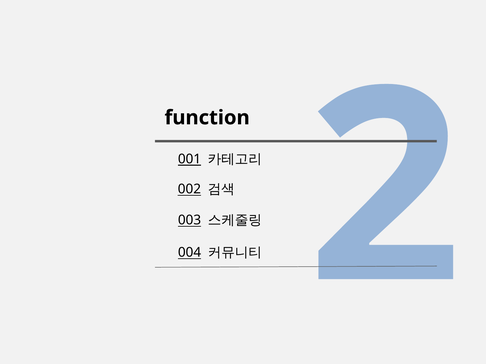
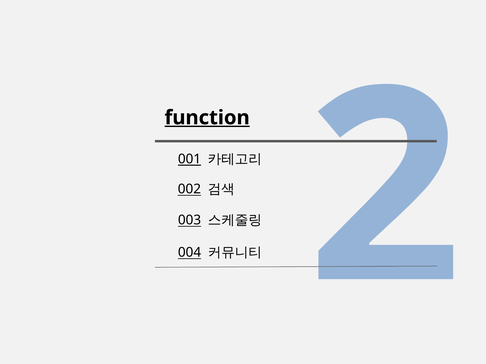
function underline: none -> present
